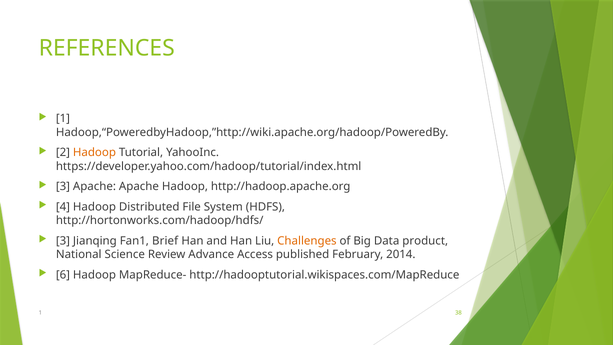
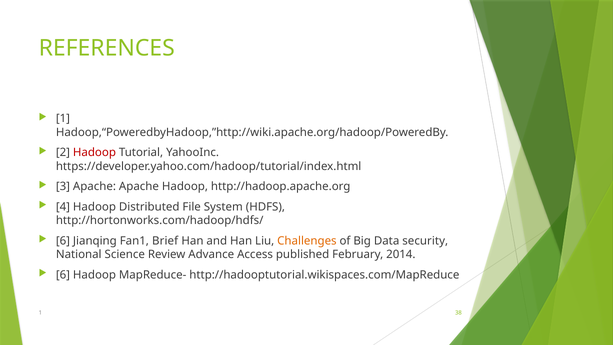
Hadoop at (94, 153) colour: orange -> red
3 at (63, 241): 3 -> 6
product: product -> security
